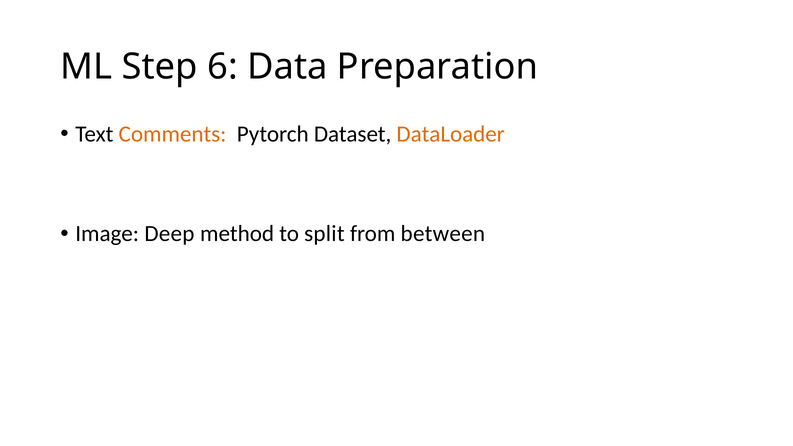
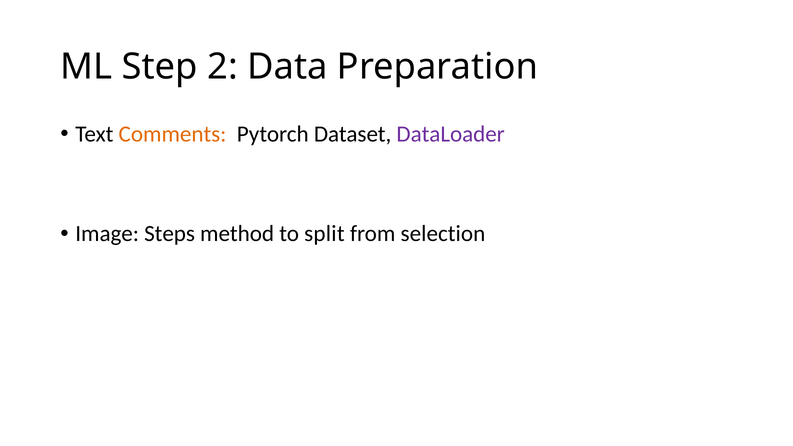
6: 6 -> 2
DataLoader colour: orange -> purple
Deep: Deep -> Steps
between: between -> selection
